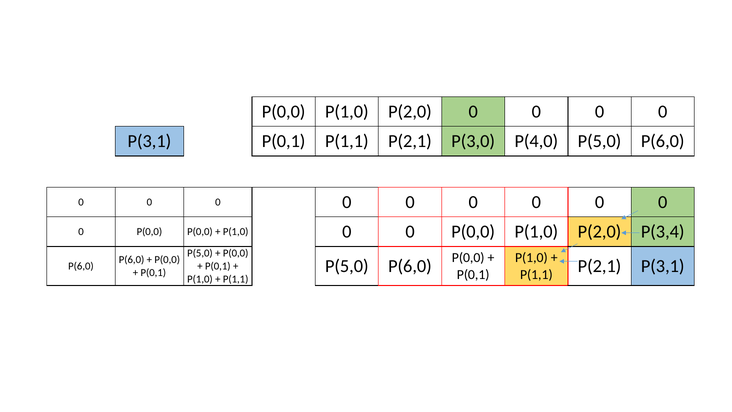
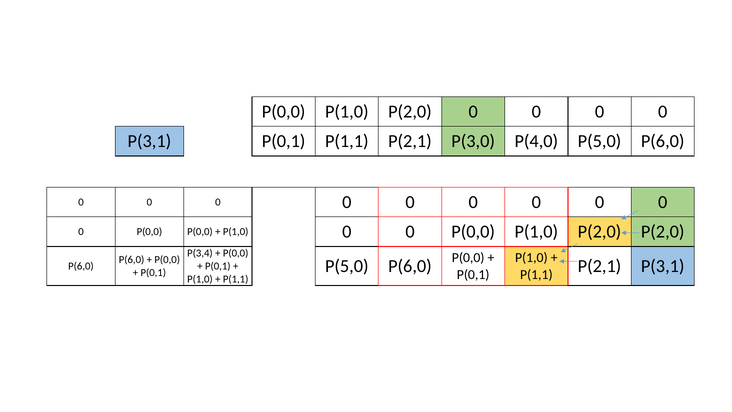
P(2,0 P(3,4: P(3,4 -> P(2,0
P(5,0 at (200, 253): P(5,0 -> P(3,4
